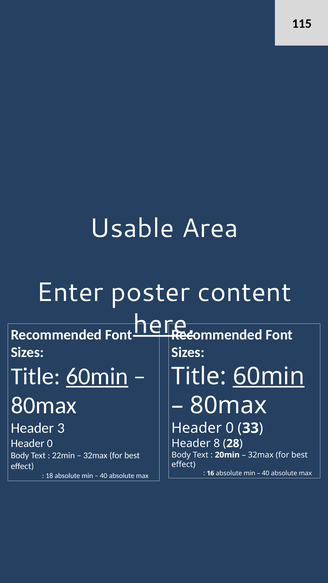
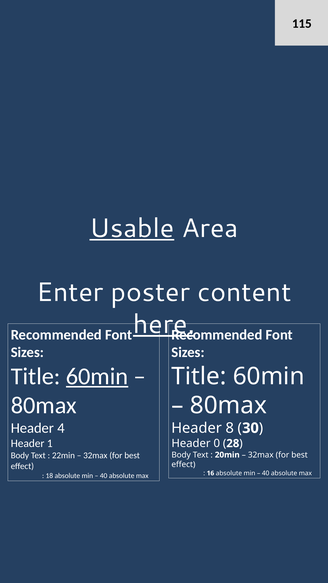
Usable underline: none -> present
60min at (269, 376) underline: present -> none
3: 3 -> 4
0 at (230, 428): 0 -> 8
33: 33 -> 30
0 at (50, 443): 0 -> 1
8: 8 -> 0
